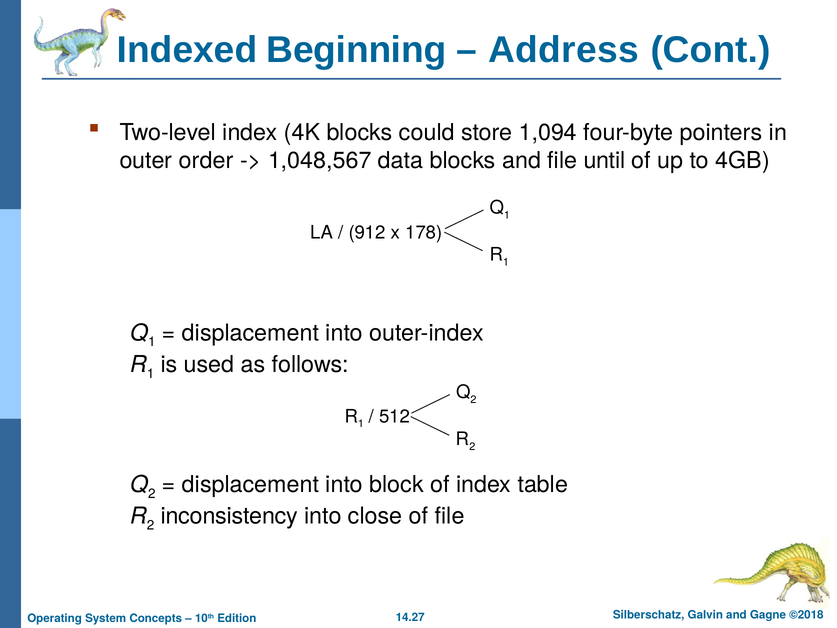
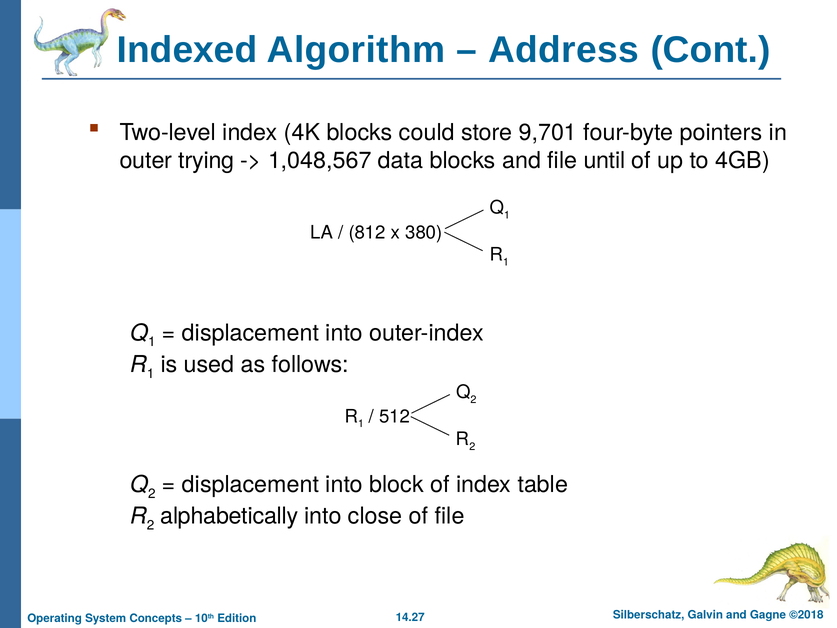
Beginning: Beginning -> Algorithm
1,094: 1,094 -> 9,701
order: order -> trying
912: 912 -> 812
178: 178 -> 380
inconsistency: inconsistency -> alphabetically
